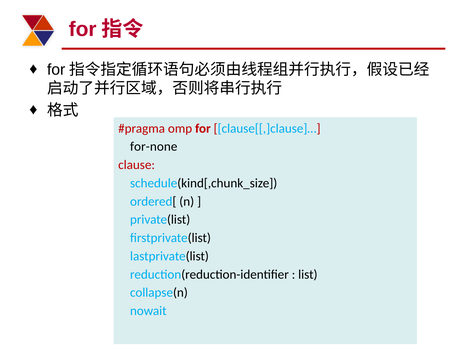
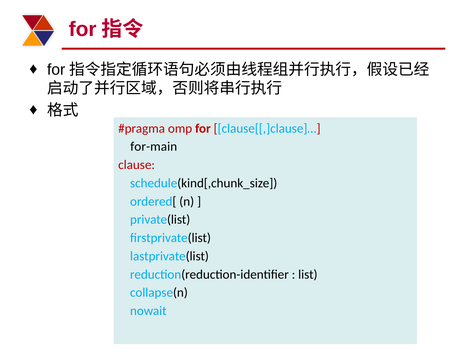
for-none: for-none -> for-main
